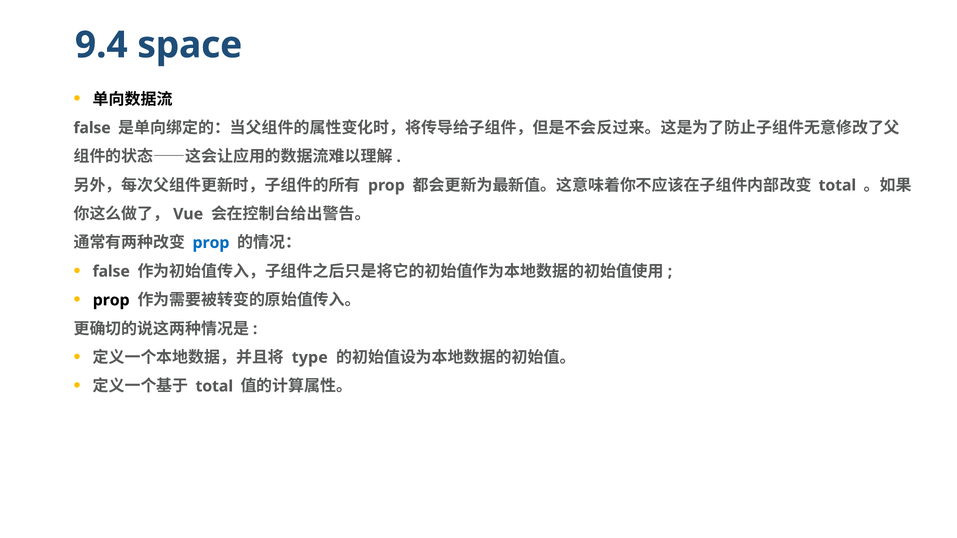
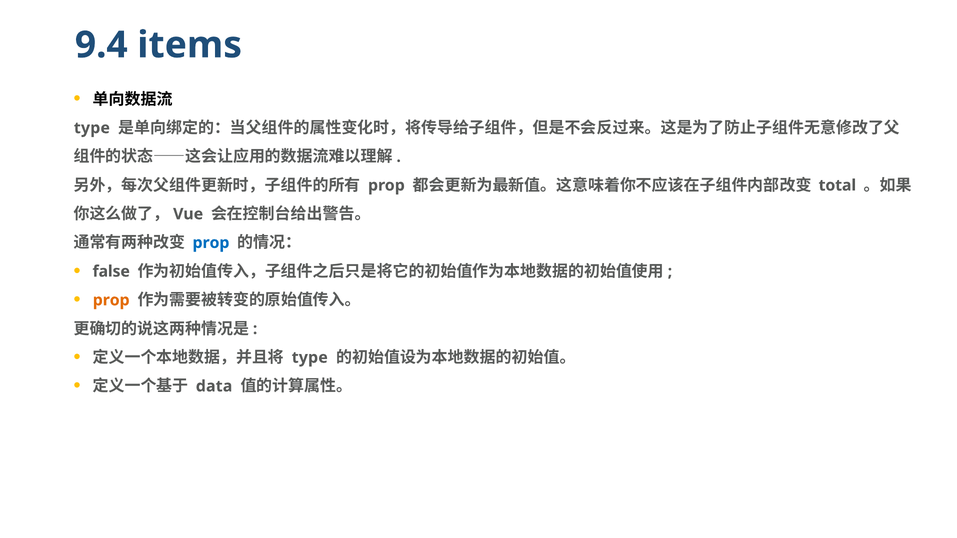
space: space -> items
false at (92, 128): false -> type
prop at (111, 300) colour: black -> orange
total at (214, 386): total -> data
